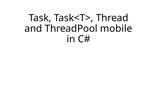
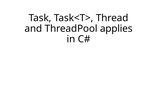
mobile: mobile -> applies
